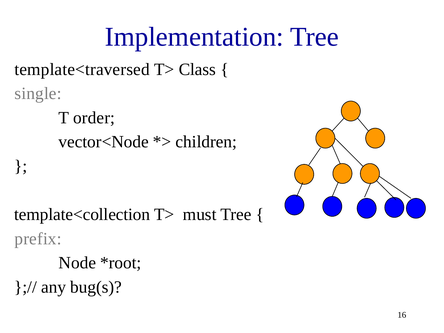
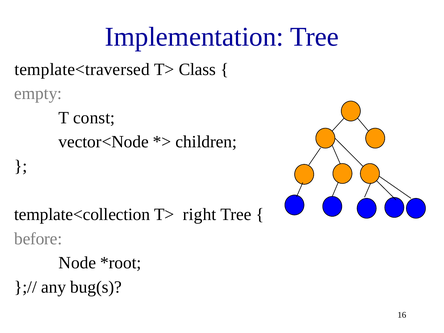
single: single -> empty
order: order -> const
must: must -> right
prefix: prefix -> before
